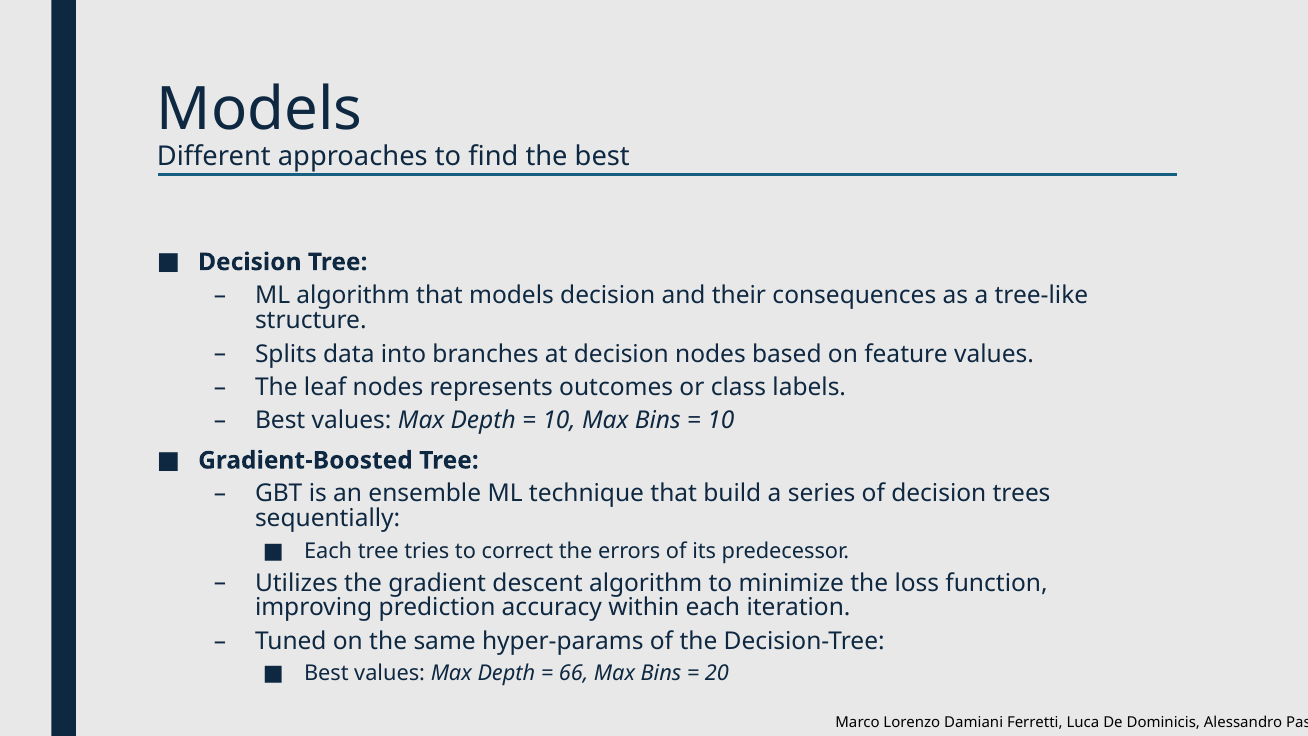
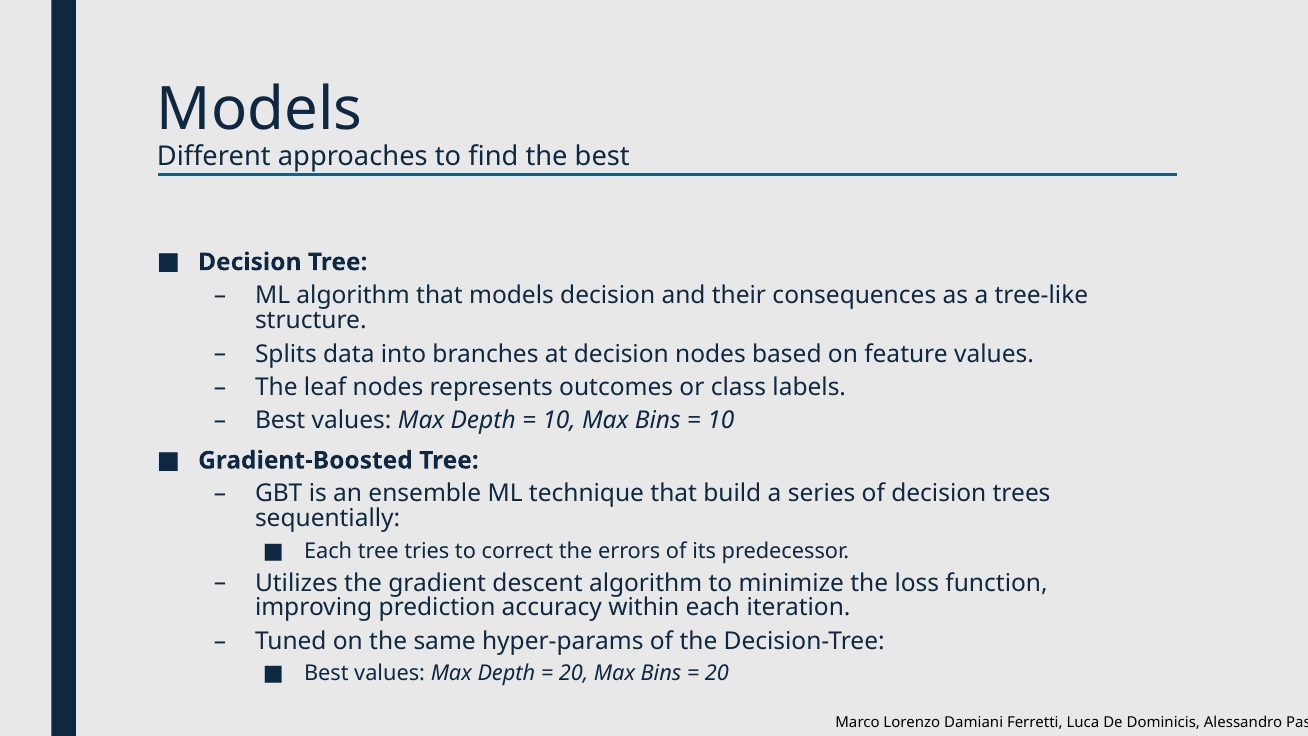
66 at (574, 673): 66 -> 20
